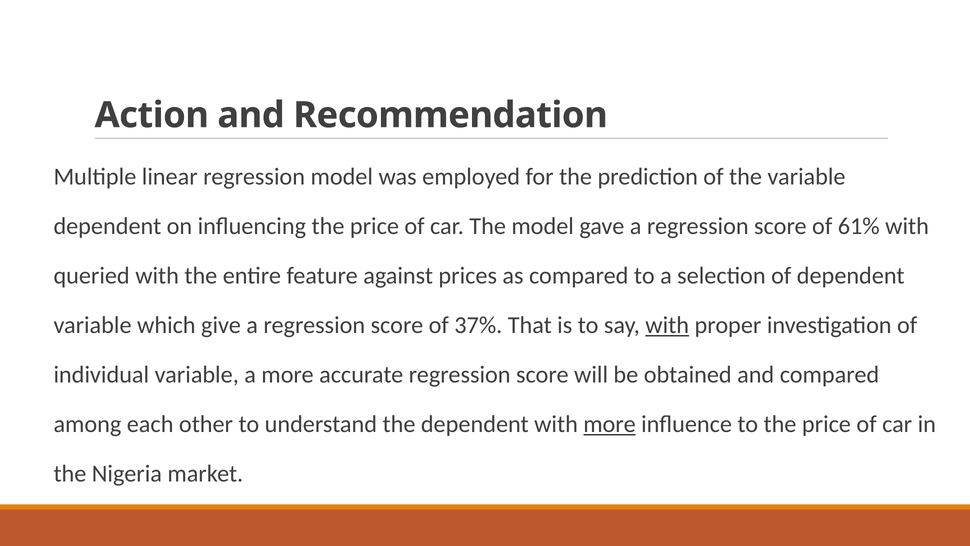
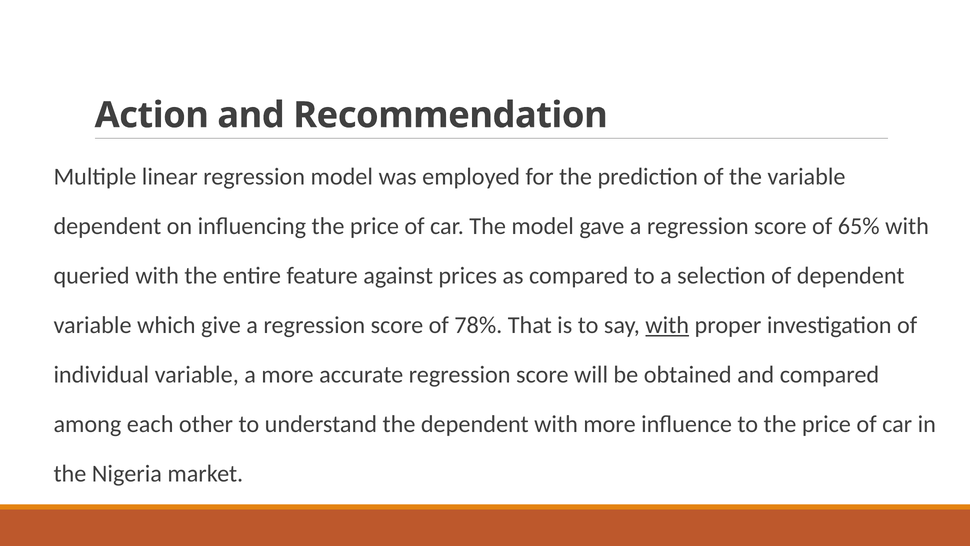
61%: 61% -> 65%
37%: 37% -> 78%
more at (610, 424) underline: present -> none
